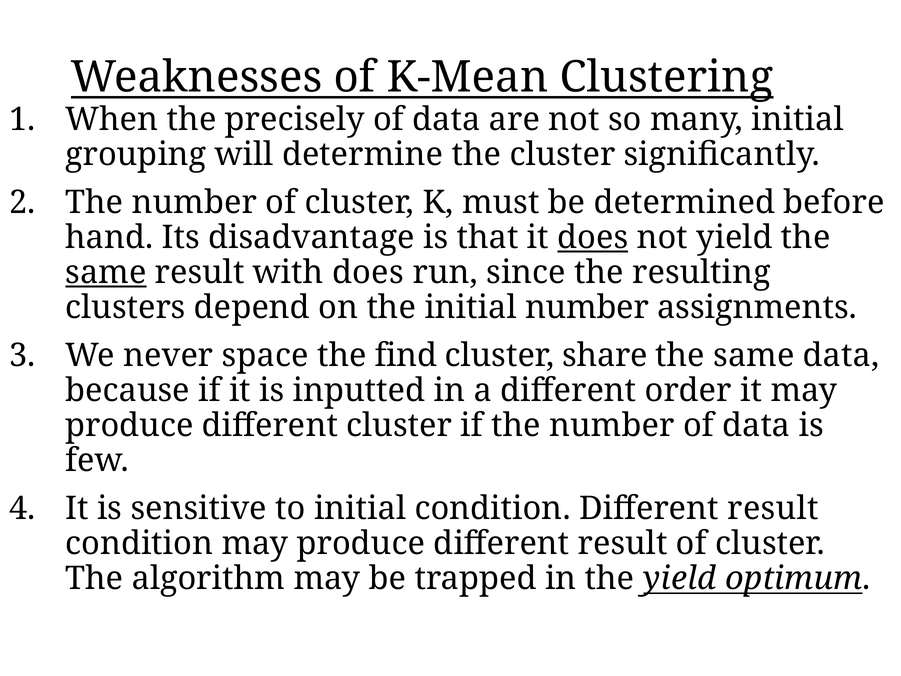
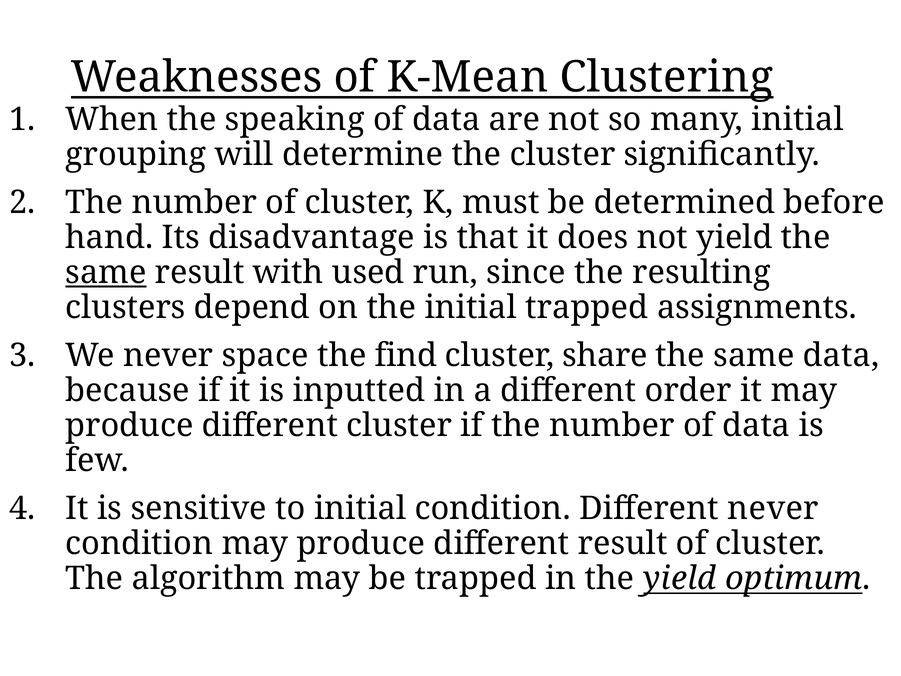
precisely: precisely -> speaking
does at (593, 237) underline: present -> none
with does: does -> used
initial number: number -> trapped
condition Different result: result -> never
